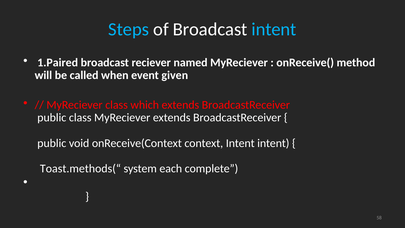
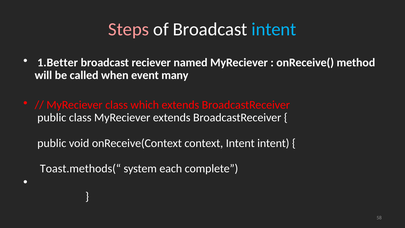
Steps colour: light blue -> pink
1.Paired: 1.Paired -> 1.Better
given: given -> many
